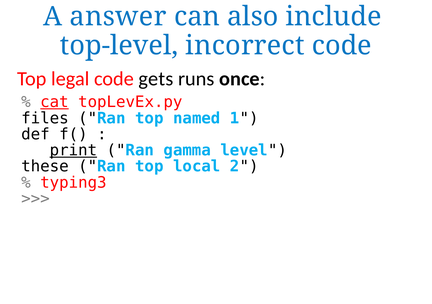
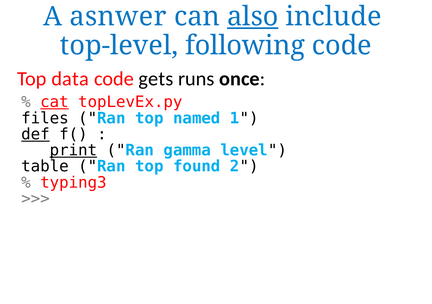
answer: answer -> asnwer
also underline: none -> present
incorrect: incorrect -> following
legal: legal -> data
def underline: none -> present
these: these -> table
local: local -> found
